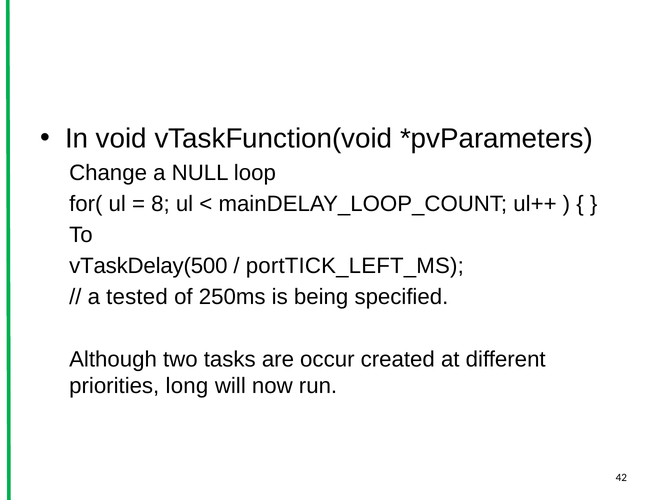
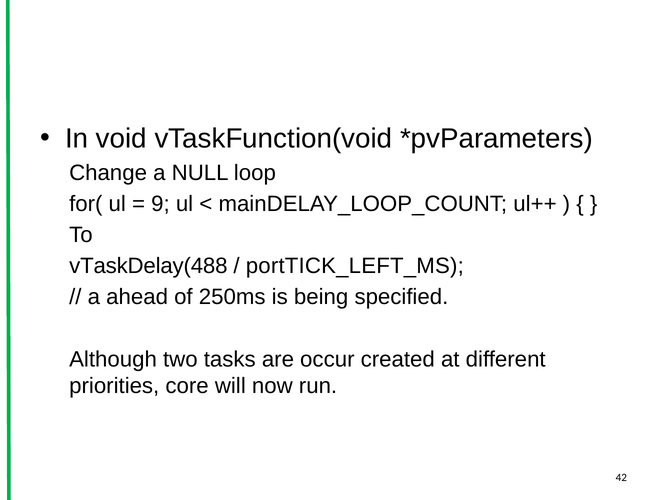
8: 8 -> 9
vTaskDelay(500: vTaskDelay(500 -> vTaskDelay(488
tested: tested -> ahead
long: long -> core
